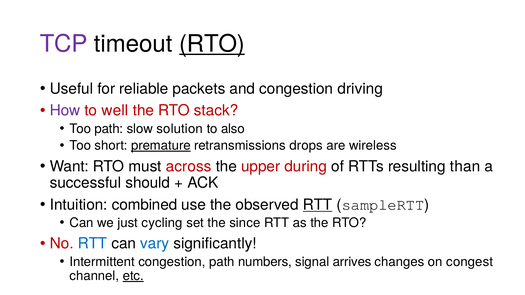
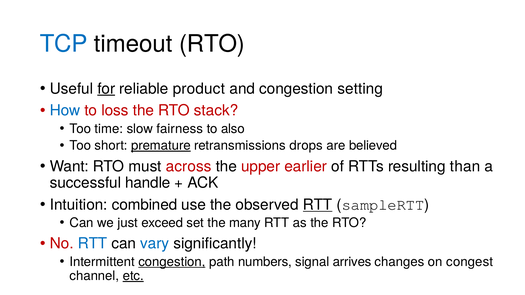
TCP colour: purple -> blue
RTO at (212, 44) underline: present -> none
for underline: none -> present
packets: packets -> product
driving: driving -> setting
How colour: purple -> blue
well: well -> loss
Too path: path -> time
solution: solution -> fairness
wireless: wireless -> believed
during: during -> earlier
should: should -> handle
cycling: cycling -> exceed
since: since -> many
congestion at (172, 262) underline: none -> present
